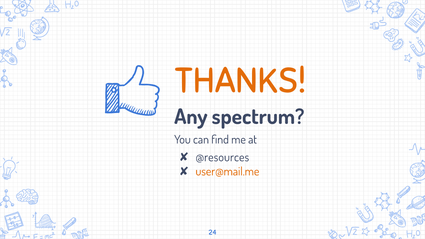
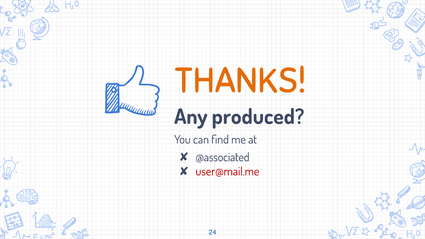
spectrum: spectrum -> produced
@resources: @resources -> @associated
user@mail.me colour: orange -> red
